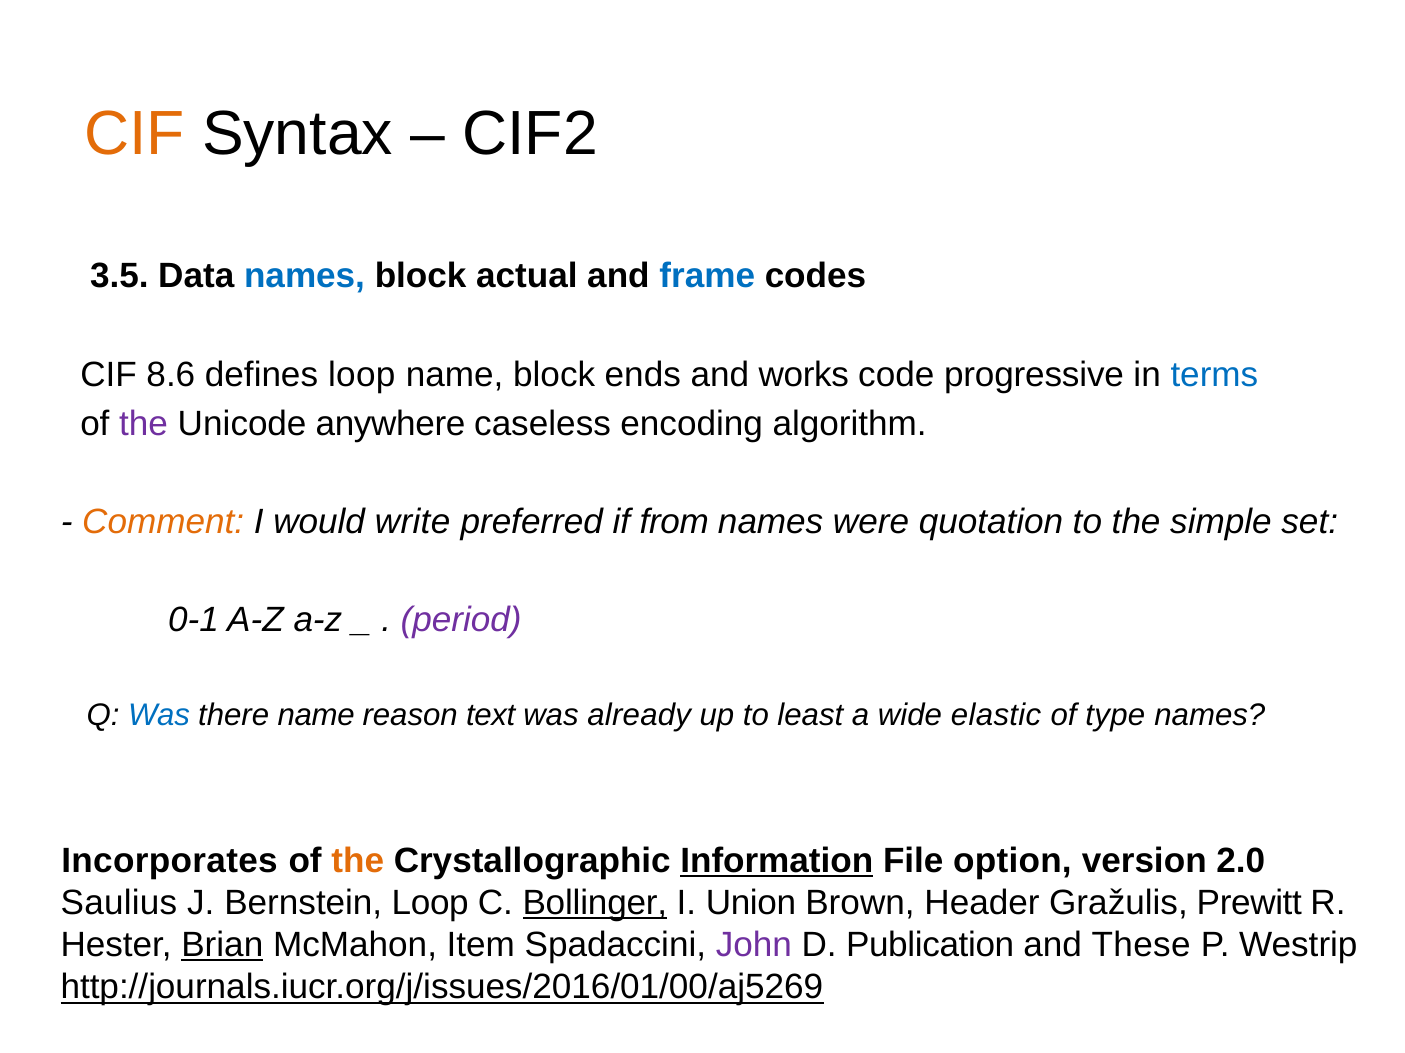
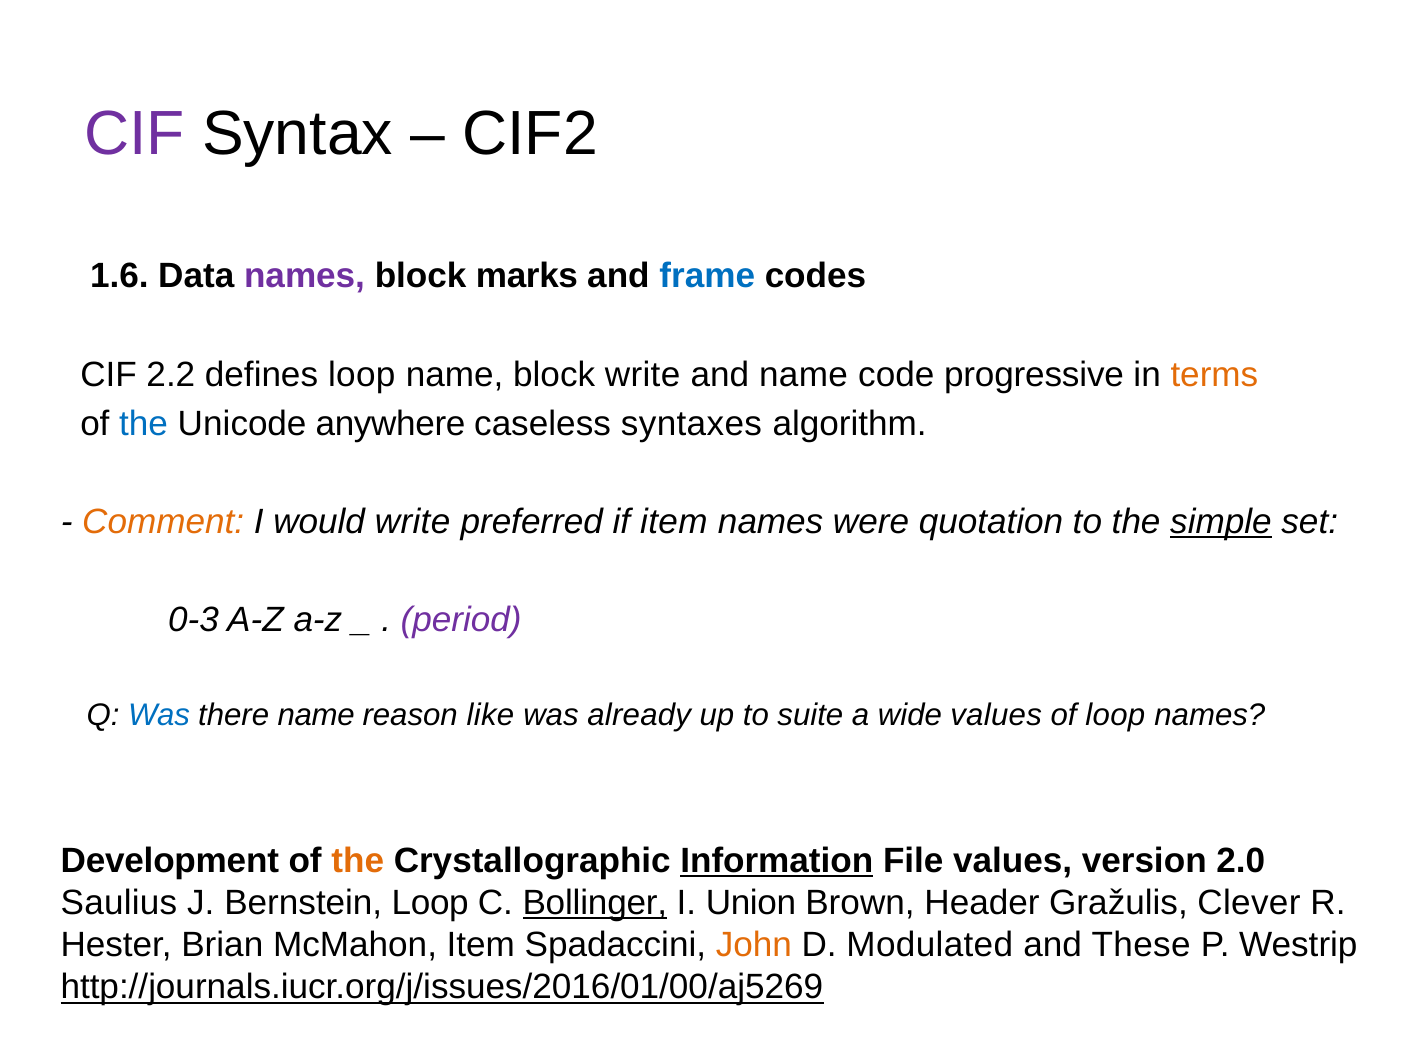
CIF at (135, 134) colour: orange -> purple
3.5: 3.5 -> 1.6
names at (305, 276) colour: blue -> purple
actual: actual -> marks
8.6: 8.6 -> 2.2
block ends: ends -> write
and works: works -> name
terms colour: blue -> orange
the at (144, 424) colour: purple -> blue
encoding: encoding -> syntaxes
if from: from -> item
simple underline: none -> present
0-1: 0-1 -> 0-3
text: text -> like
least: least -> suite
wide elastic: elastic -> values
of type: type -> loop
Incorporates: Incorporates -> Development
File option: option -> values
Prewitt: Prewitt -> Clever
Brian underline: present -> none
John colour: purple -> orange
Publication: Publication -> Modulated
